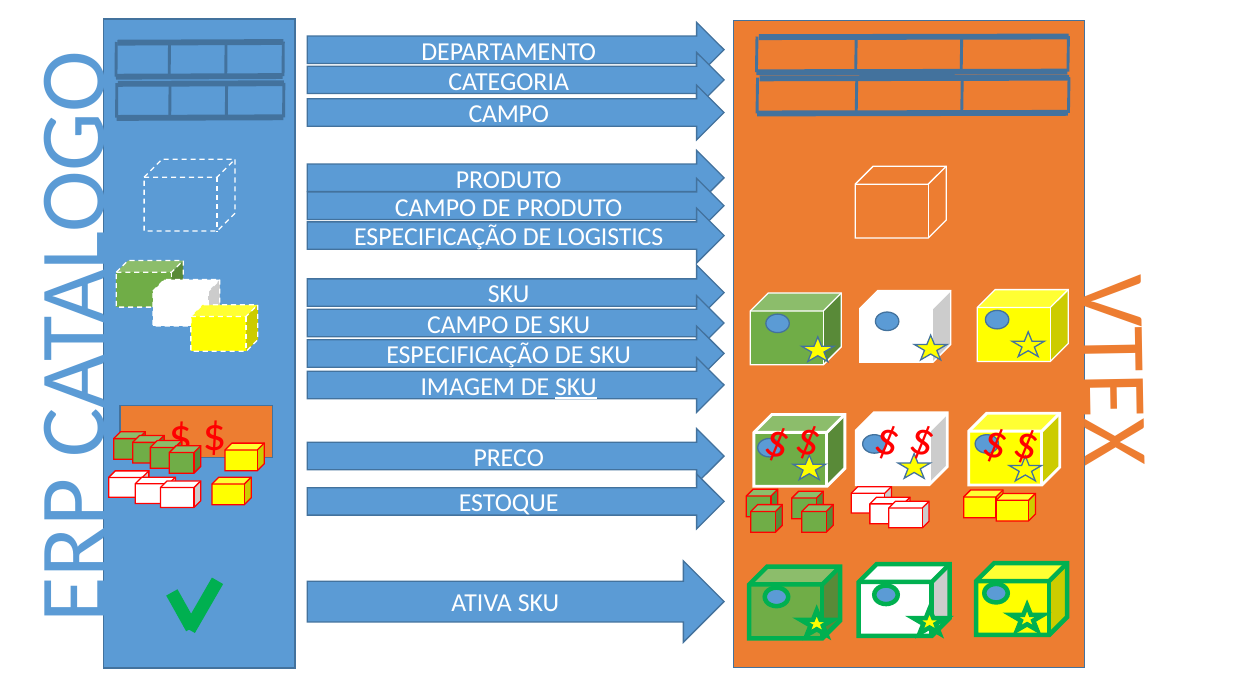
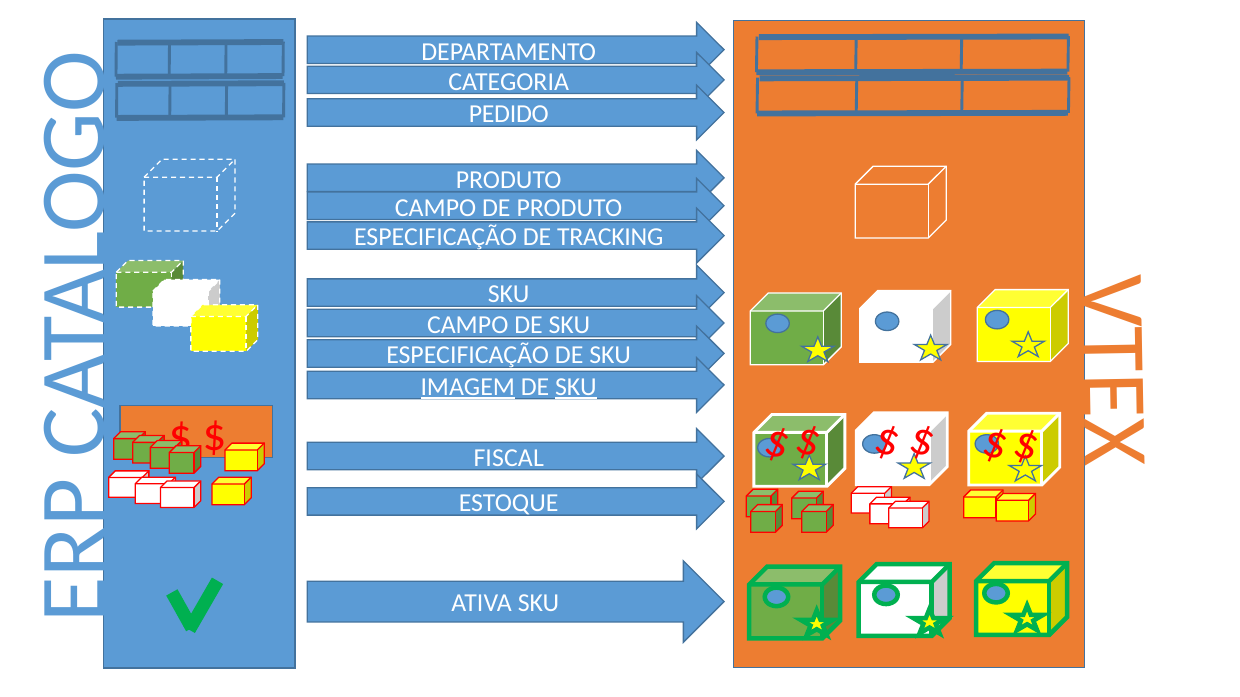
CAMPO at (509, 114): CAMPO -> PEDIDO
LOGISTICS: LOGISTICS -> TRACKING
IMAGEM underline: none -> present
PRECO: PRECO -> FISCAL
